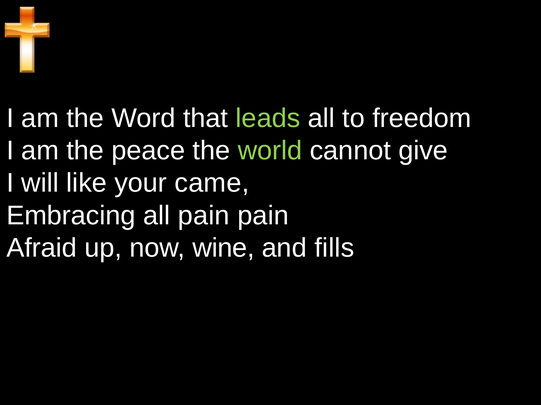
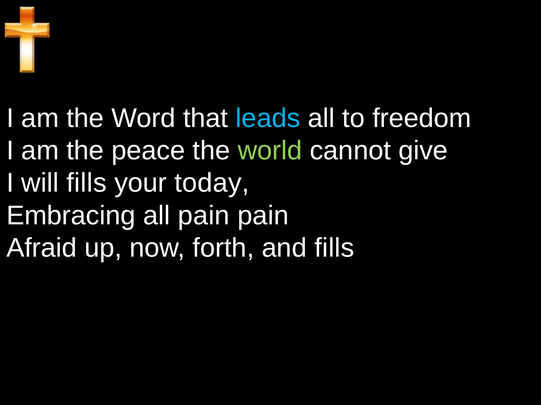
leads colour: light green -> light blue
will like: like -> fills
came: came -> today
wine: wine -> forth
